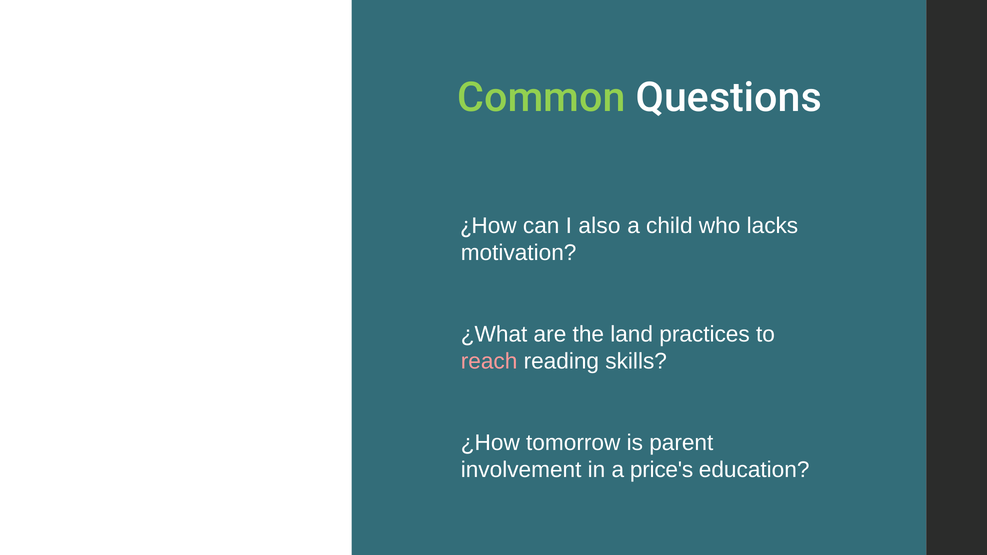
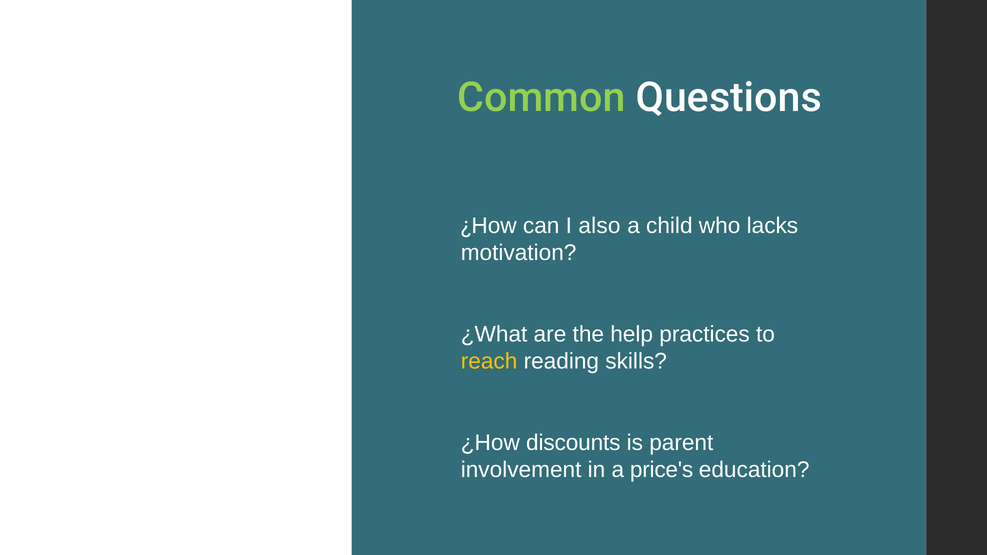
land: land -> help
reach colour: pink -> yellow
tomorrow: tomorrow -> discounts
